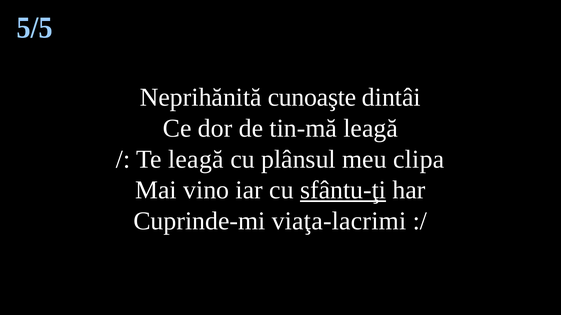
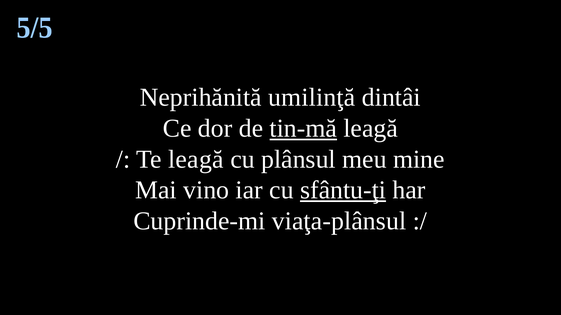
cunoaşte: cunoaşte -> umilinţă
tin-mă underline: none -> present
clipa: clipa -> mine
viaţa-lacrimi: viaţa-lacrimi -> viaţa-plânsul
